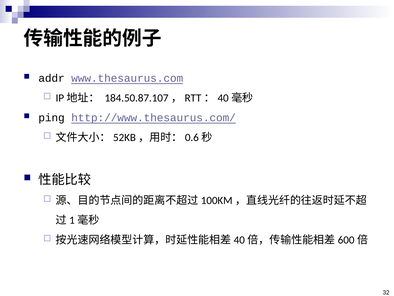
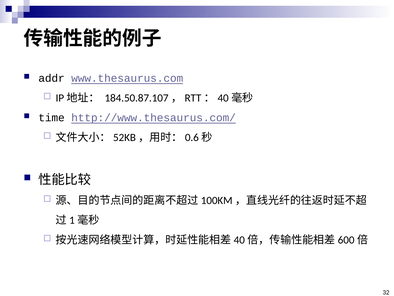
ping: ping -> time
